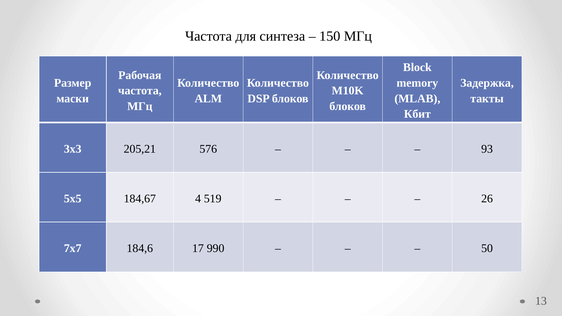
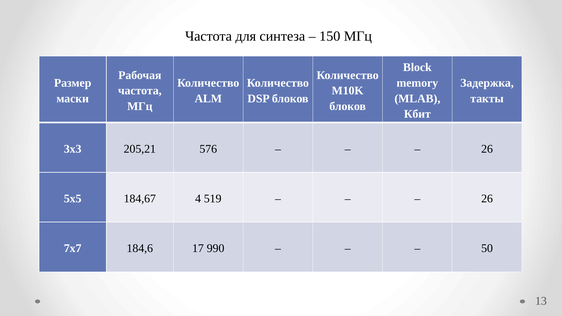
93 at (487, 149): 93 -> 26
